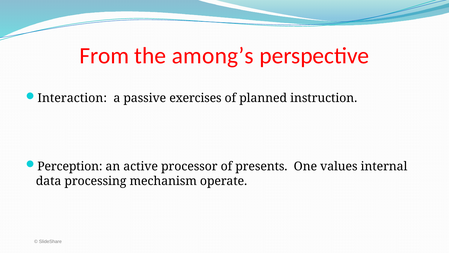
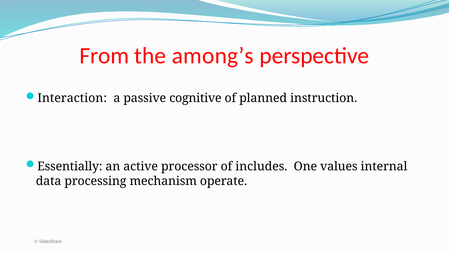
exercises: exercises -> cognitive
Perception: Perception -> Essentially
presents: presents -> includes
